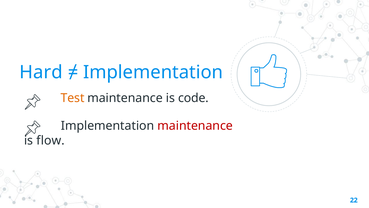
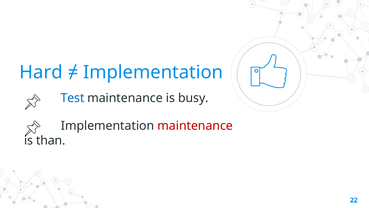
Test colour: orange -> blue
code: code -> busy
flow: flow -> than
